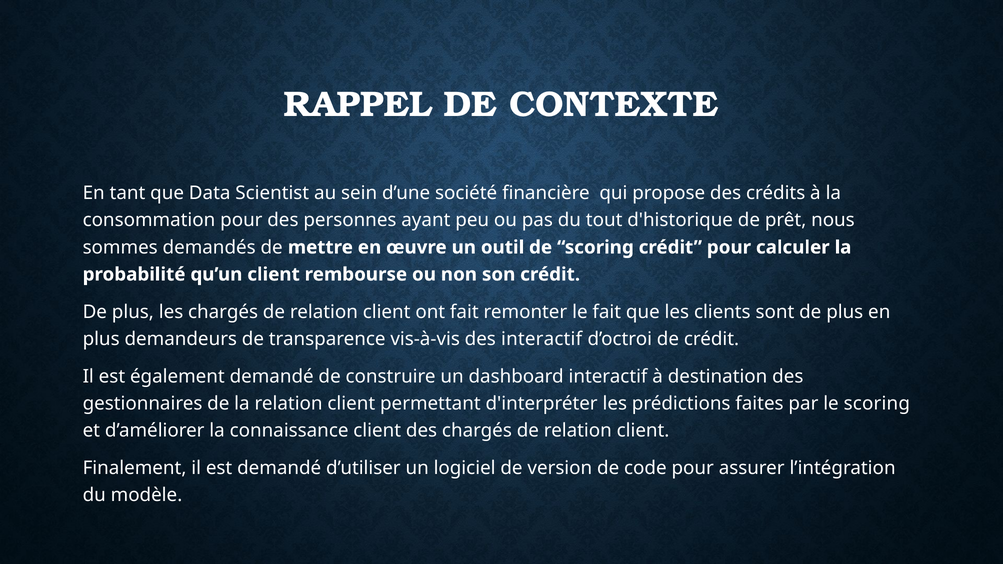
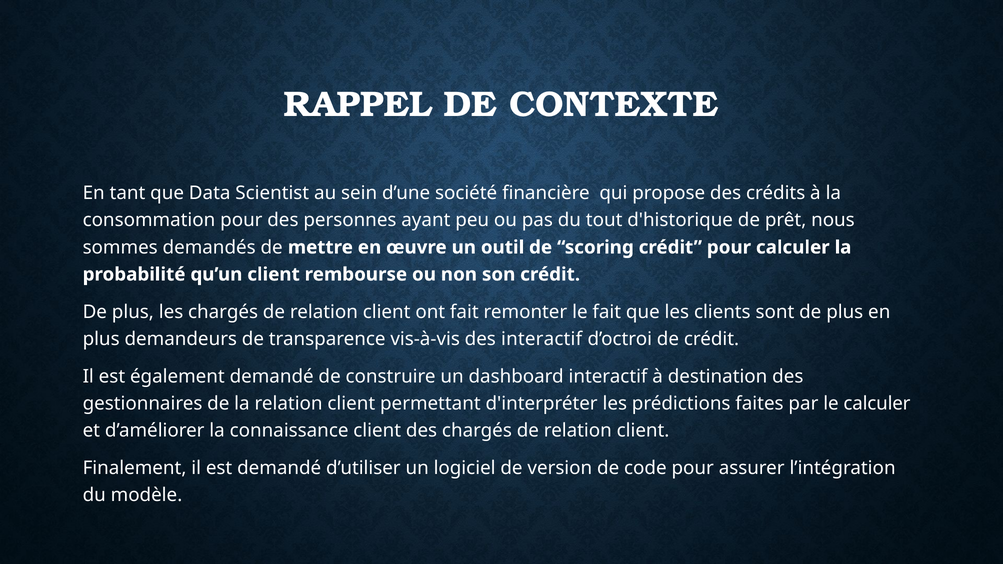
le scoring: scoring -> calculer
